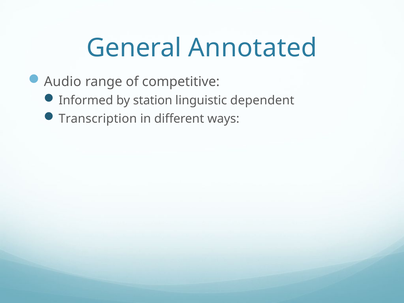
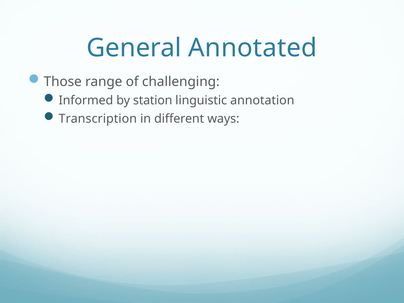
Audio: Audio -> Those
competitive: competitive -> challenging
dependent: dependent -> annotation
